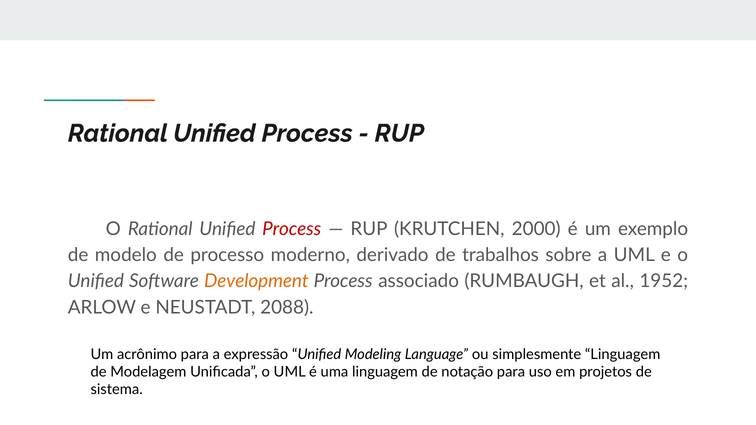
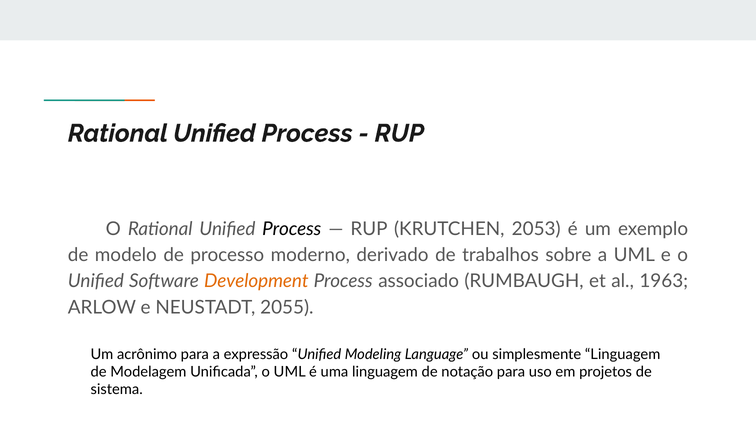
Process at (292, 229) colour: red -> black
2000: 2000 -> 2053
1952: 1952 -> 1963
2088: 2088 -> 2055
